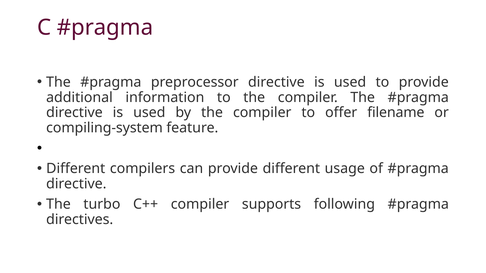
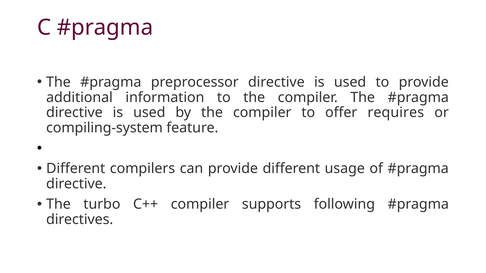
filename: filename -> requires
